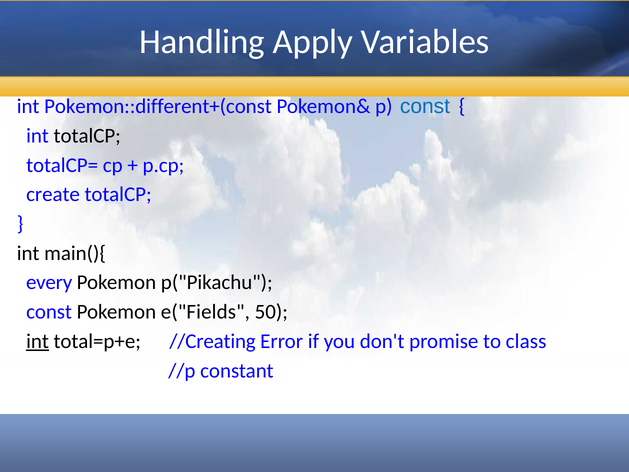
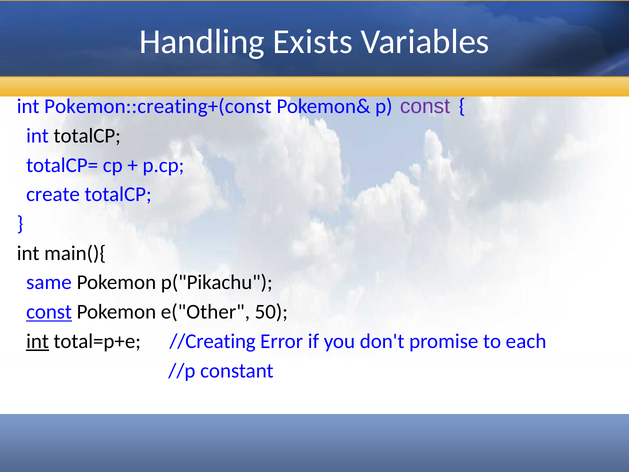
Apply: Apply -> Exists
const at (425, 106) colour: blue -> purple
Pokemon::different+(const: Pokemon::different+(const -> Pokemon::creating+(const
every: every -> same
const at (49, 312) underline: none -> present
e("Fields: e("Fields -> e("Other
class: class -> each
